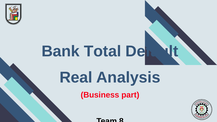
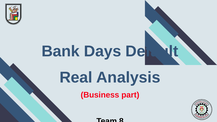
Total: Total -> Days
